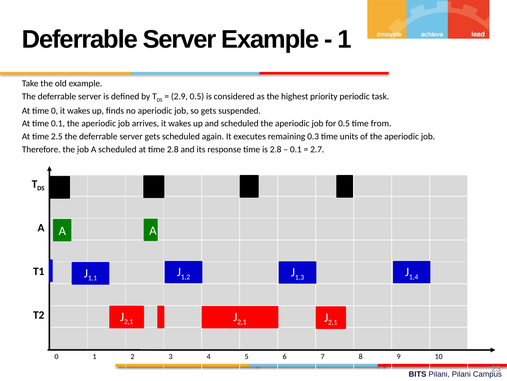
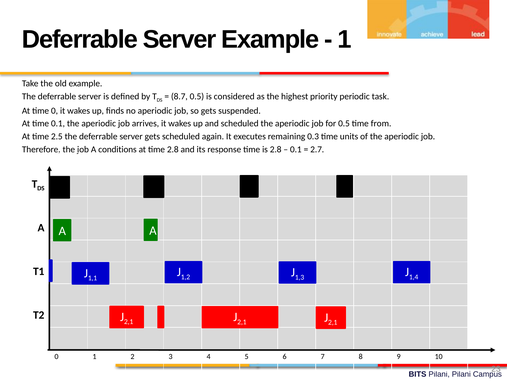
2.9: 2.9 -> 8.7
A scheduled: scheduled -> conditions
